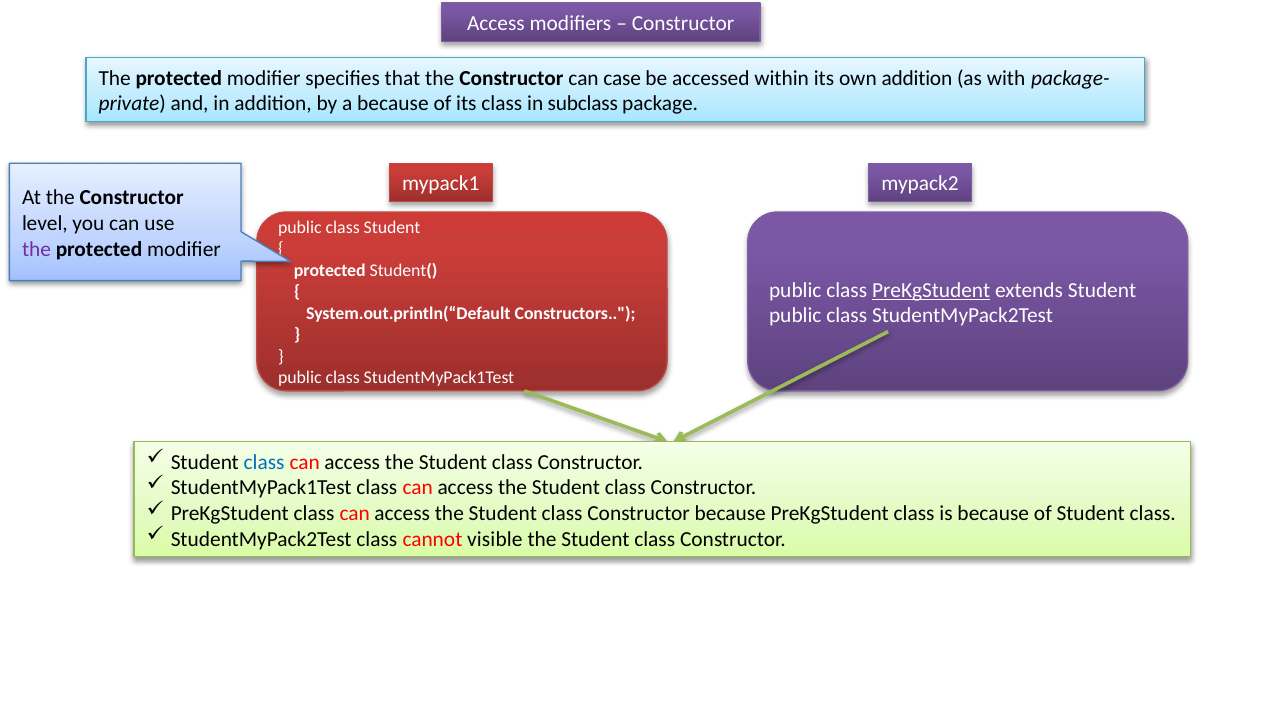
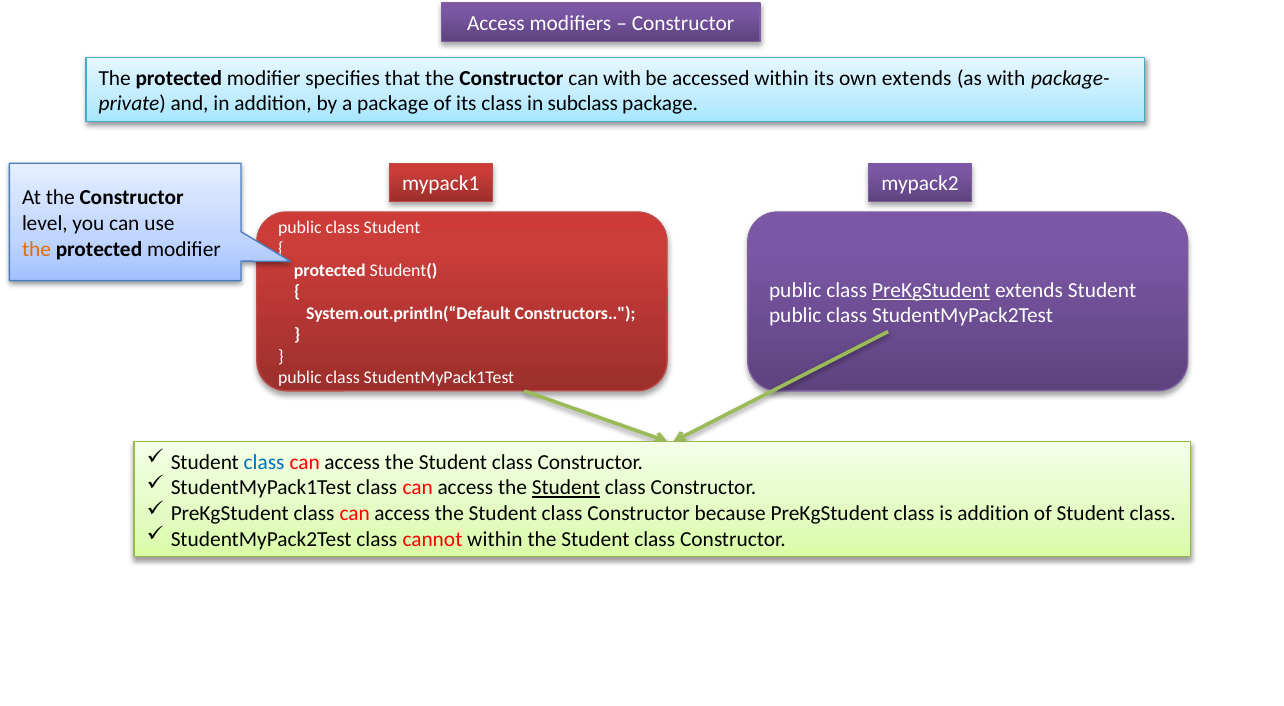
can case: case -> with
own addition: addition -> extends
a because: because -> package
the at (37, 249) colour: purple -> orange
Student at (566, 488) underline: none -> present
is because: because -> addition
cannot visible: visible -> within
